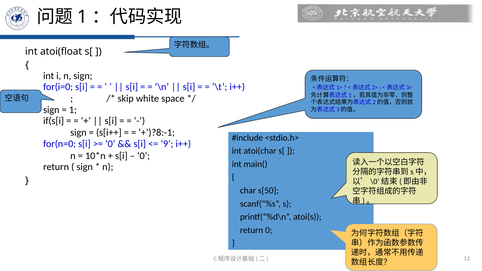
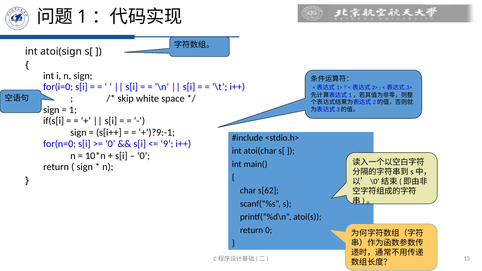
atoi(float: atoi(float -> atoi(sign
+’)?8:-1: +’)?8:-1 -> +’)?9:-1
s[50: s[50 -> s[62
